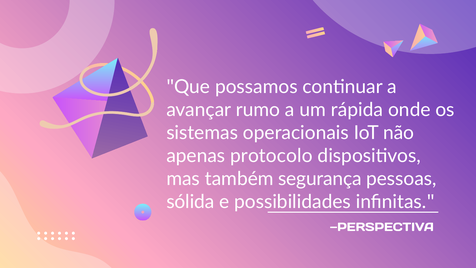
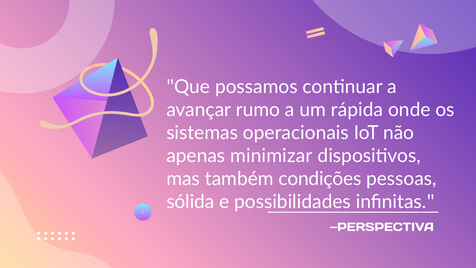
protocolo: protocolo -> minimizar
segurança: segurança -> condições
